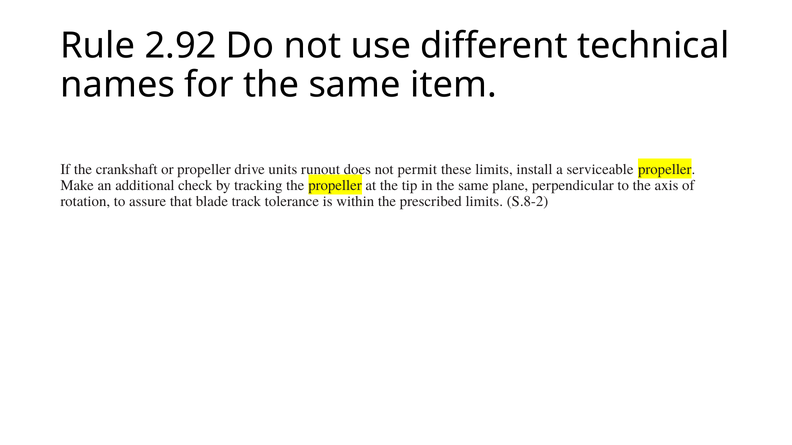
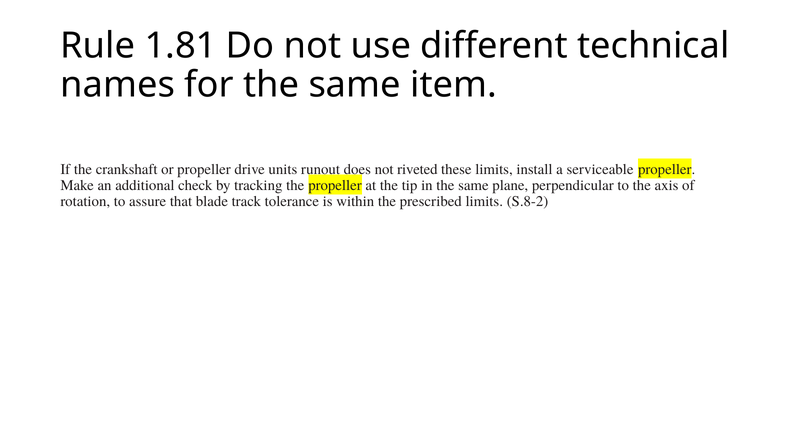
2.92: 2.92 -> 1.81
permit: permit -> riveted
